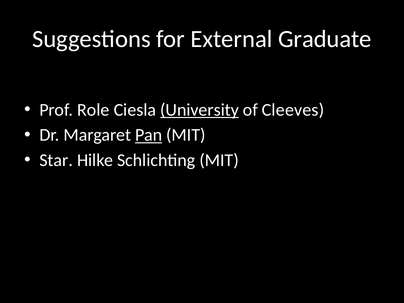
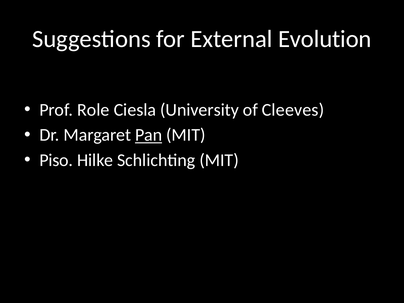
Graduate: Graduate -> Evolution
University underline: present -> none
Star: Star -> Piso
